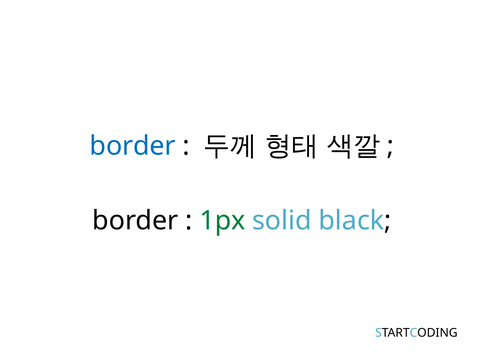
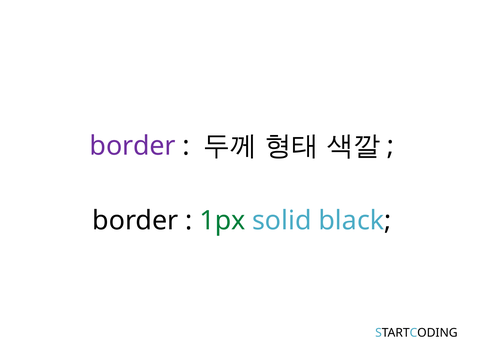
border at (133, 146) colour: blue -> purple
